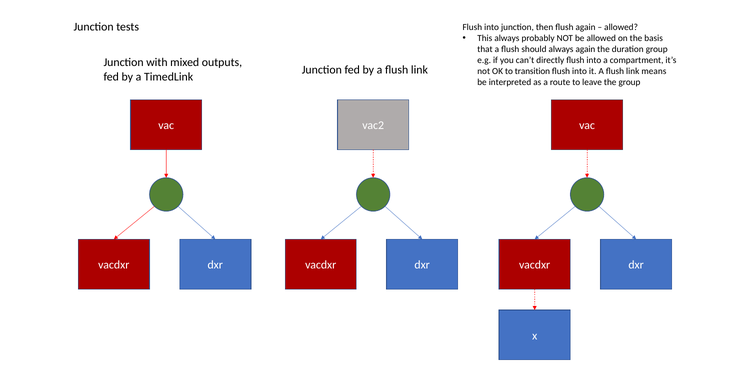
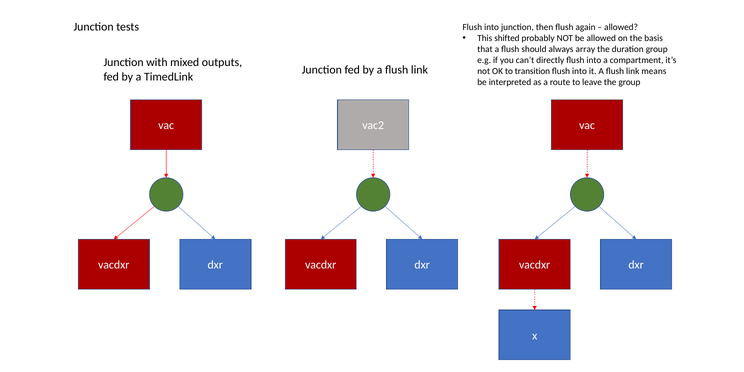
This always: always -> shifted
always again: again -> array
